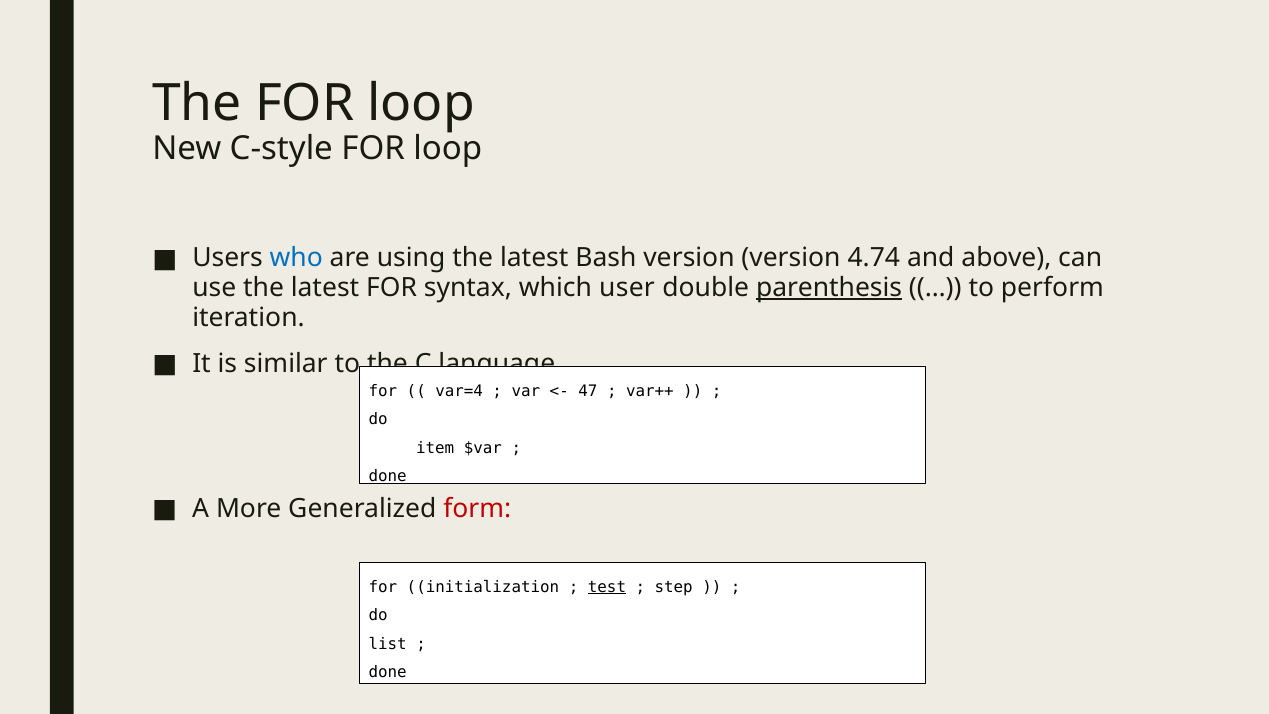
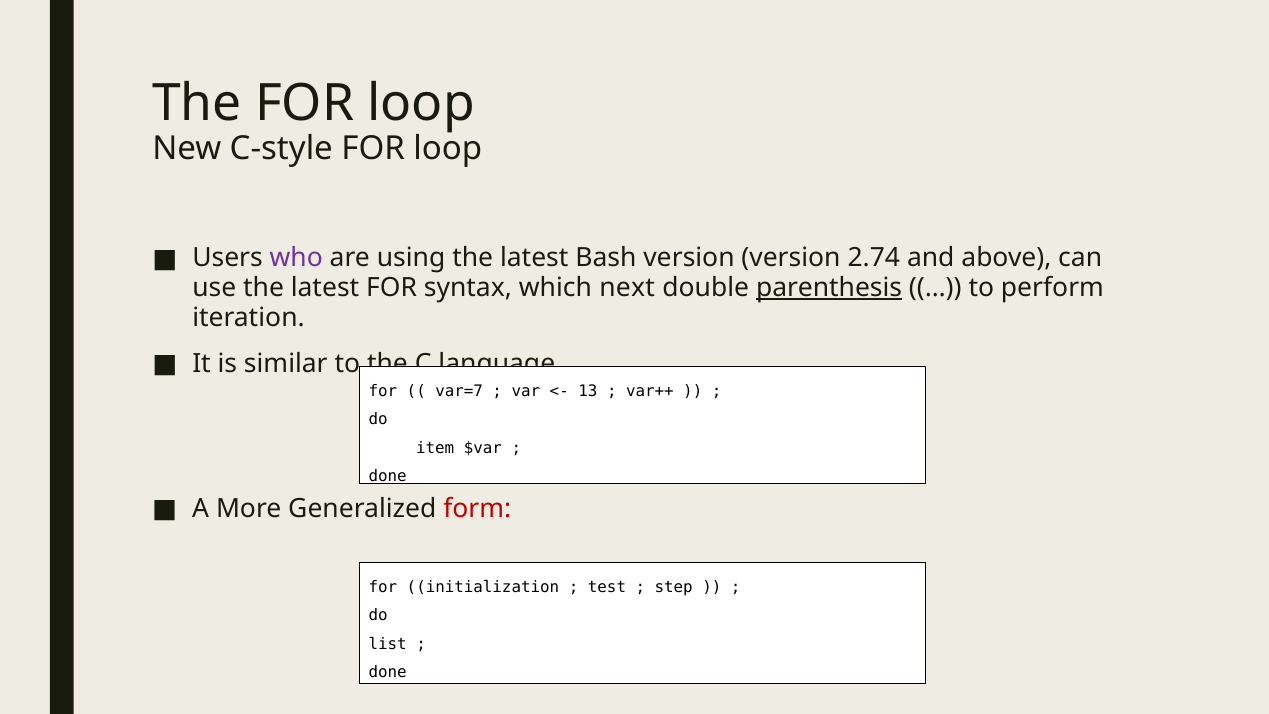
who colour: blue -> purple
4.74: 4.74 -> 2.74
user: user -> next
var=4: var=4 -> var=7
47: 47 -> 13
test underline: present -> none
